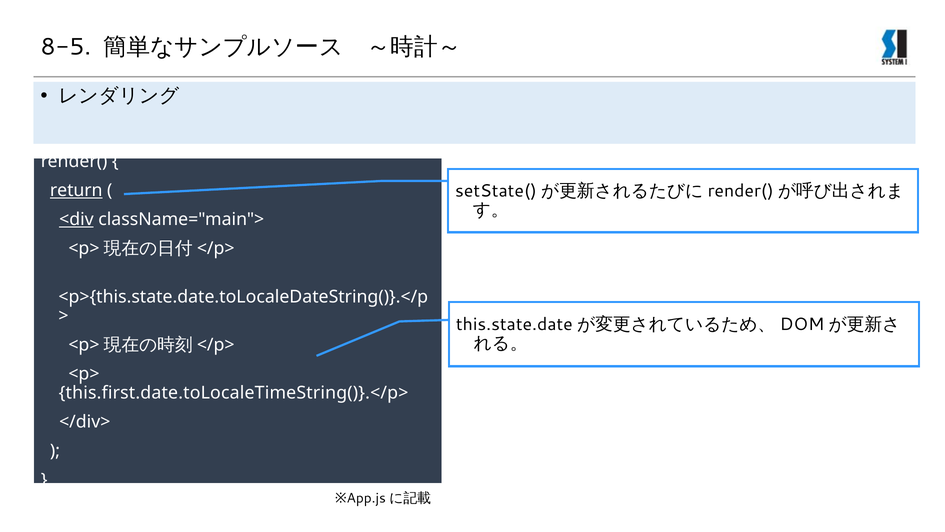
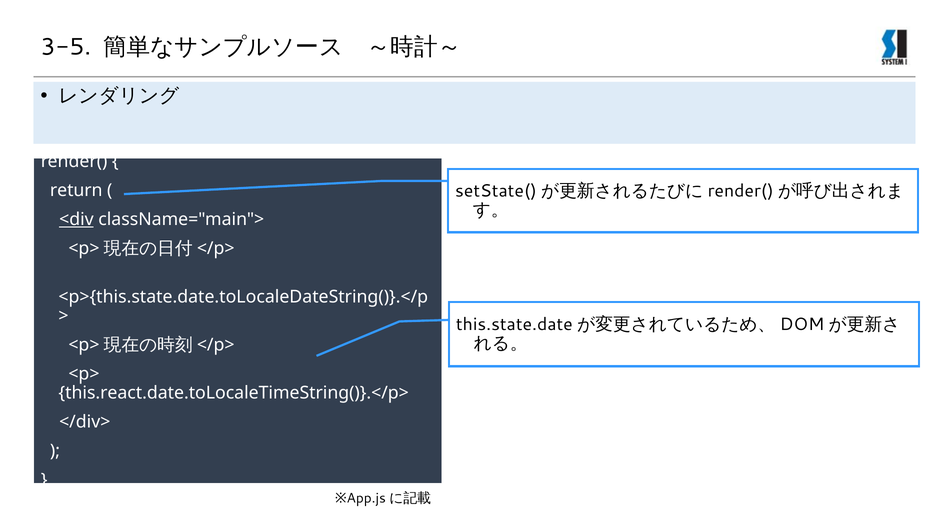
8-5: 8-5 -> 3-5
return underline: present -> none
this.first.date.toLocaleTimeString()}.</p>: this.first.date.toLocaleTimeString()}.</p> -> this.react.date.toLocaleTimeString()}.</p>
